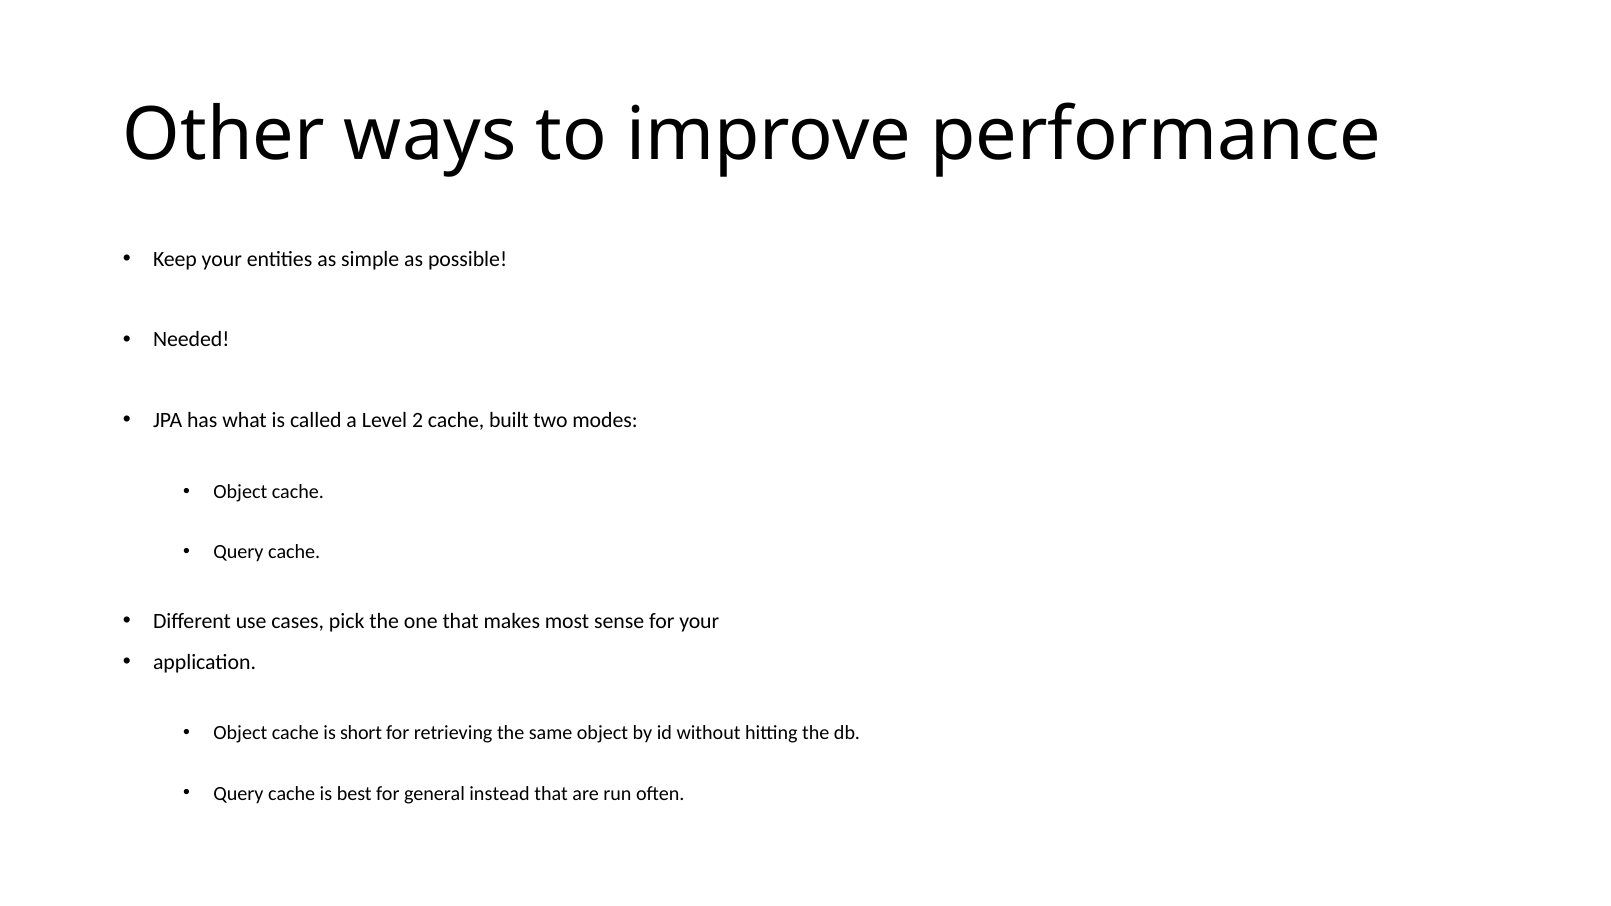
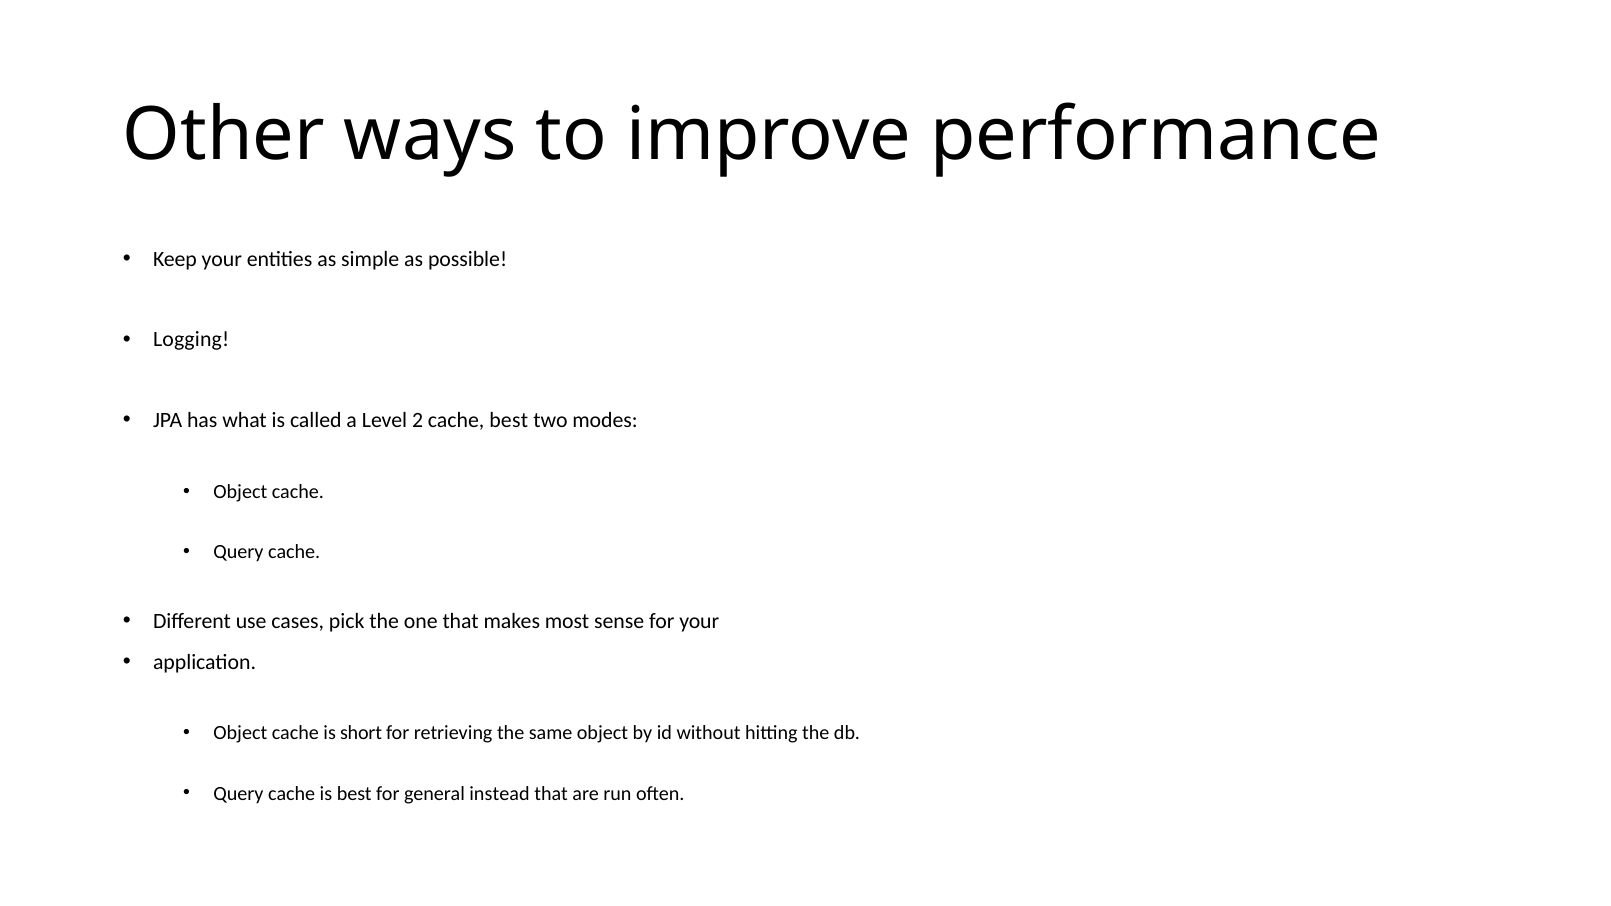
Needed: Needed -> Logging
cache built: built -> best
